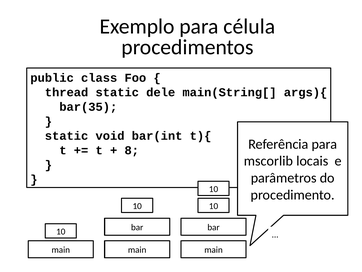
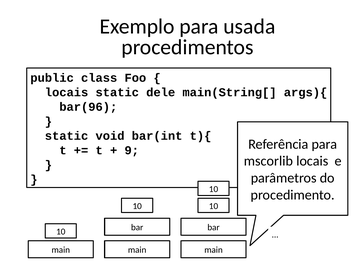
célula: célula -> usada
thread at (67, 92): thread -> locais
bar(35: bar(35 -> bar(96
8: 8 -> 9
